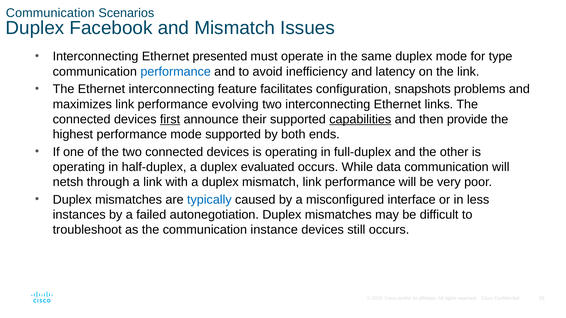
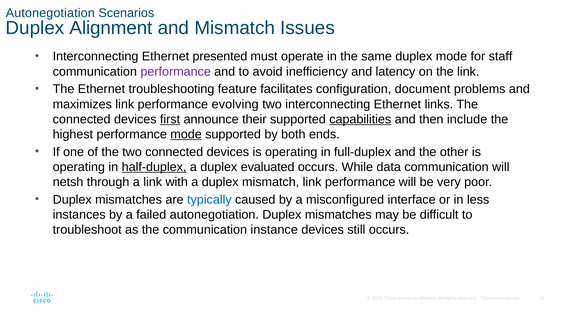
Communication at (50, 13): Communication -> Autonegotiation
Facebook: Facebook -> Alignment
type: type -> staff
performance at (176, 72) colour: blue -> purple
Ethernet interconnecting: interconnecting -> troubleshooting
snapshots: snapshots -> document
provide: provide -> include
mode at (186, 135) underline: none -> present
half-duplex underline: none -> present
